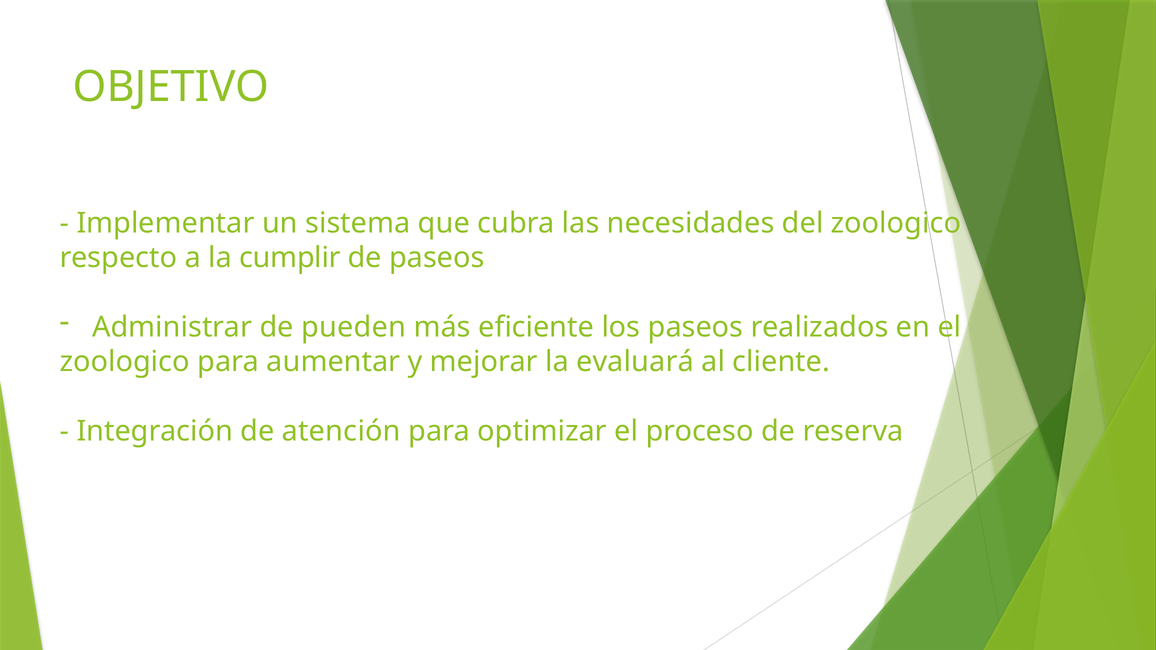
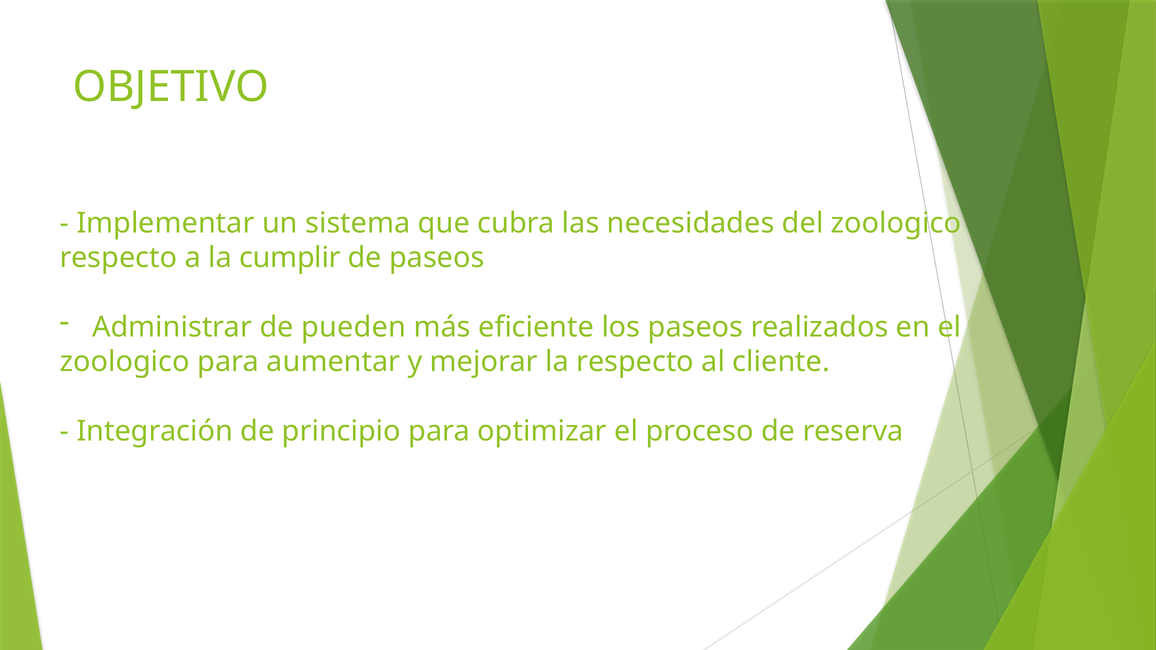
la evaluará: evaluará -> respecto
atención: atención -> principio
